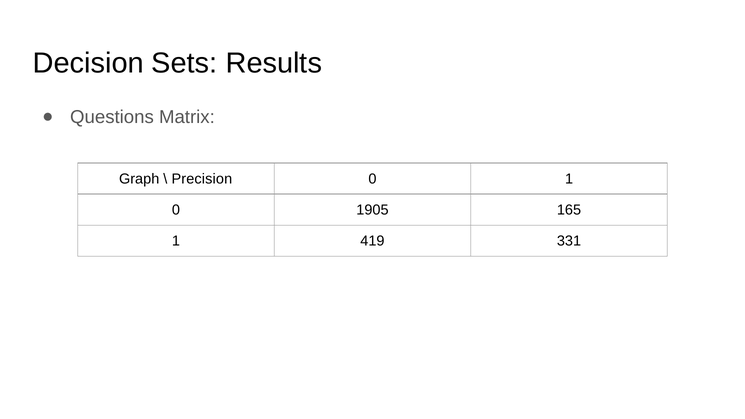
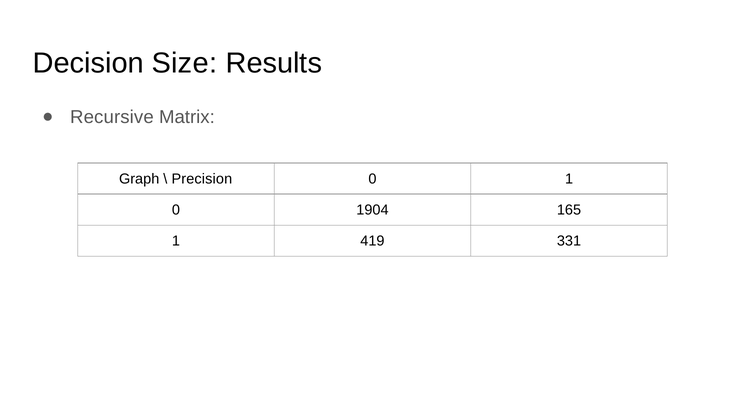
Sets: Sets -> Size
Questions: Questions -> Recursive
1905: 1905 -> 1904
